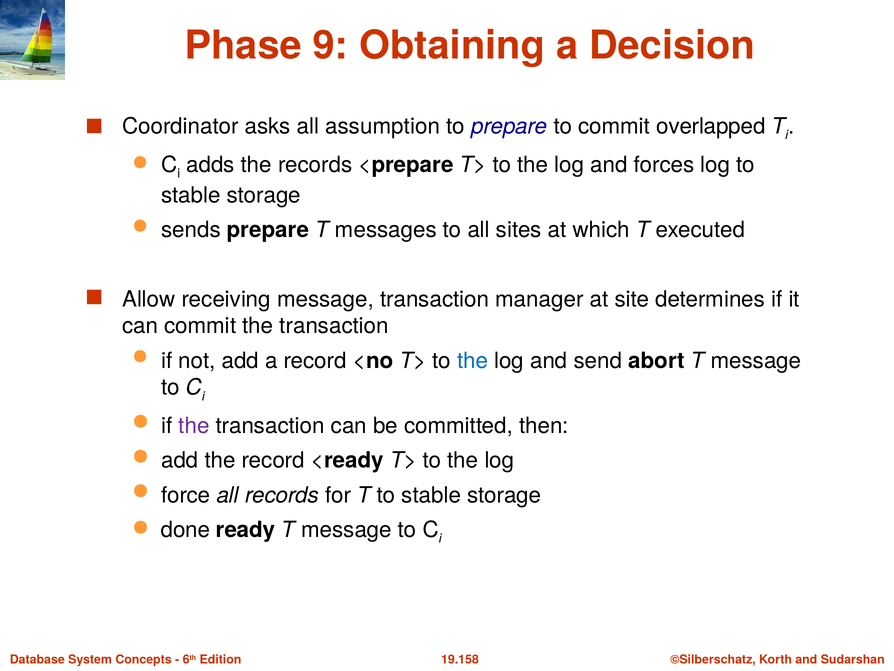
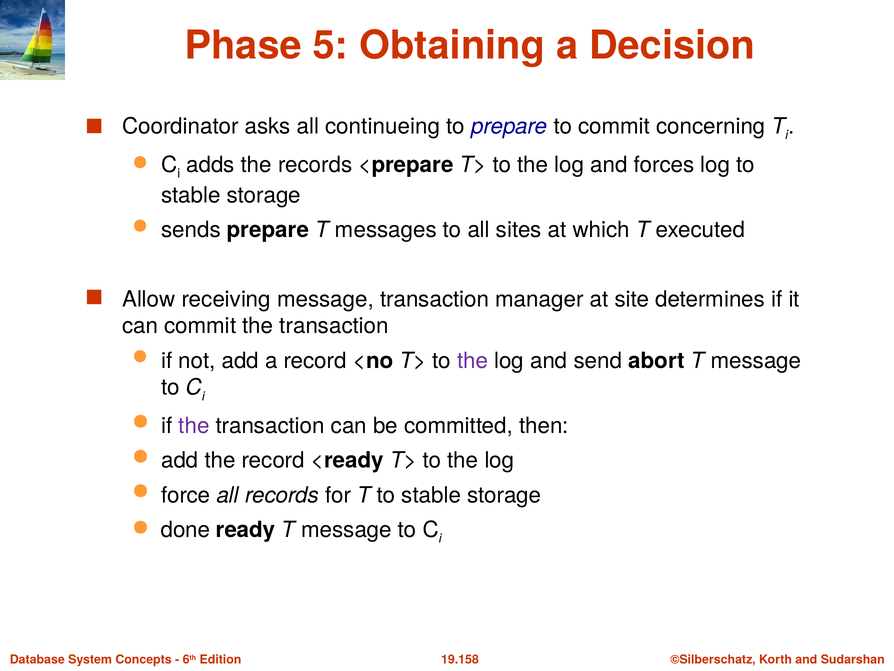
9: 9 -> 5
assumption: assumption -> continueing
overlapped: overlapped -> concerning
the at (473, 361) colour: blue -> purple
